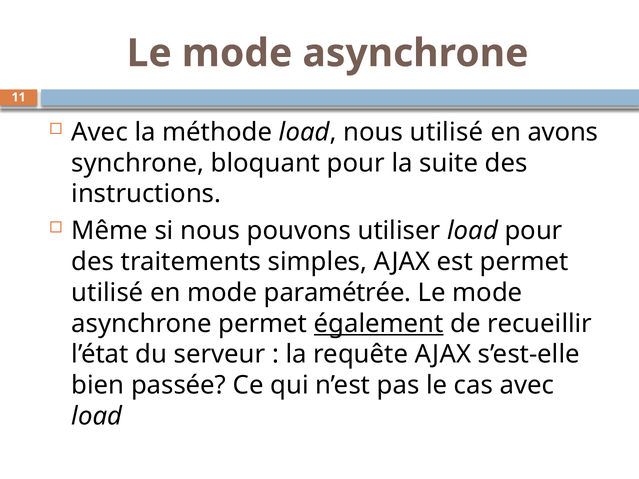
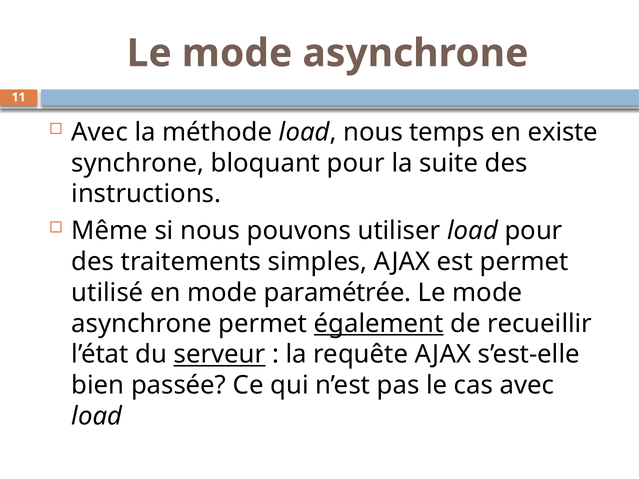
nous utilisé: utilisé -> temps
avons: avons -> existe
serveur underline: none -> present
